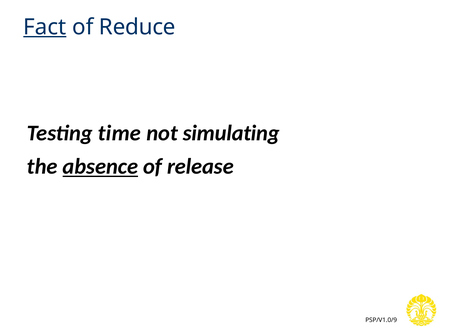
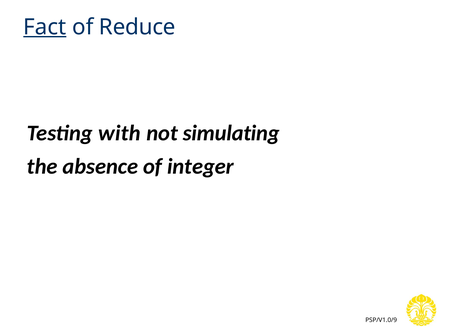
time: time -> with
absence underline: present -> none
release: release -> integer
